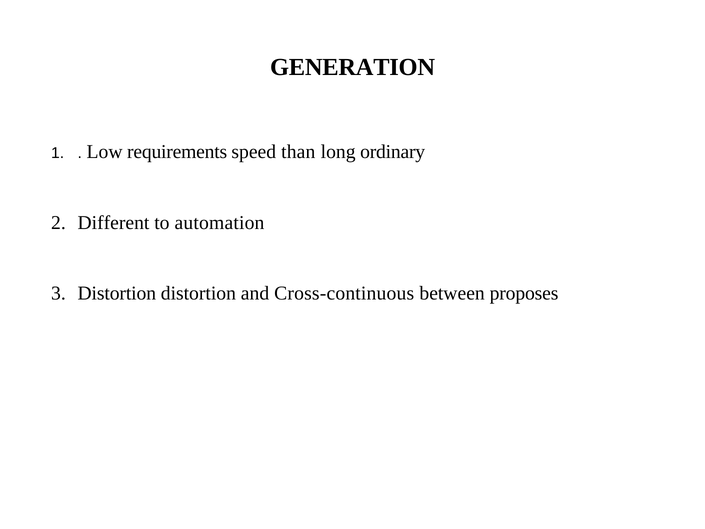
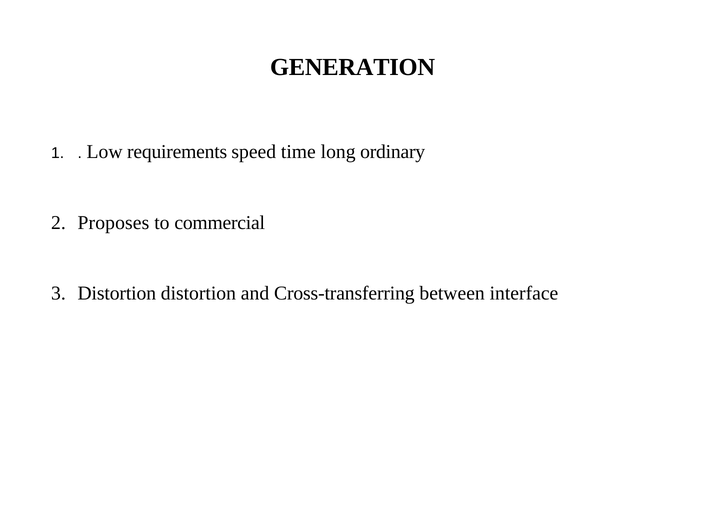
than: than -> time
Different: Different -> Proposes
automation: automation -> commercial
Cross-continuous: Cross-continuous -> Cross-transferring
proposes: proposes -> interface
